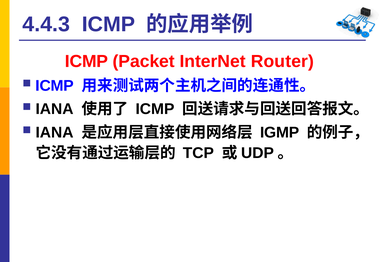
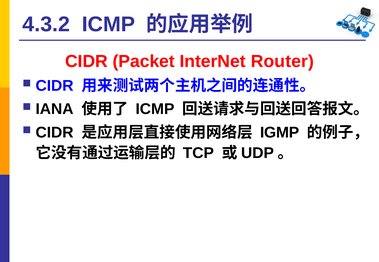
4.4.3: 4.4.3 -> 4.3.2
ICMP at (87, 61): ICMP -> CIDR
ICMP at (55, 86): ICMP -> CIDR
IANA at (55, 133): IANA -> CIDR
